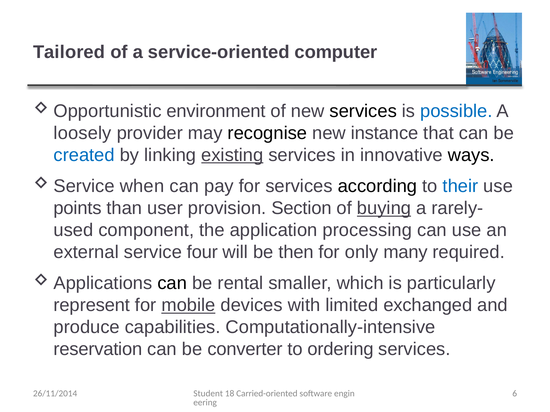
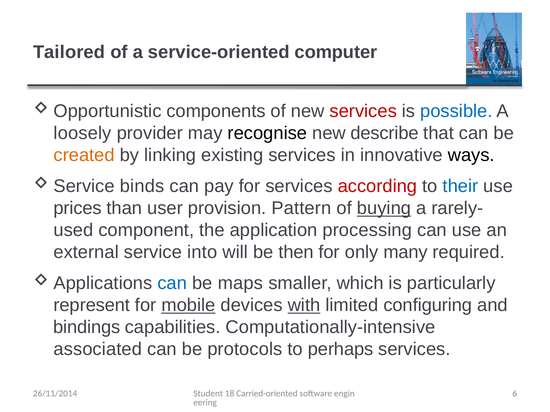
environment: environment -> components
services at (363, 111) colour: black -> red
instance: instance -> describe
created colour: blue -> orange
existing underline: present -> none
when: when -> binds
according colour: black -> red
points: points -> prices
Section: Section -> Pattern
four: four -> into
can at (172, 284) colour: black -> blue
rental: rental -> maps
with underline: none -> present
exchanged: exchanged -> configuring
produce: produce -> bindings
reservation: reservation -> associated
converter: converter -> protocols
ordering: ordering -> perhaps
